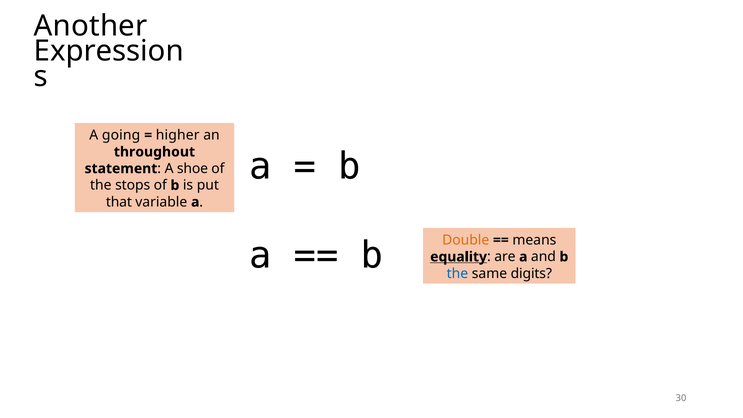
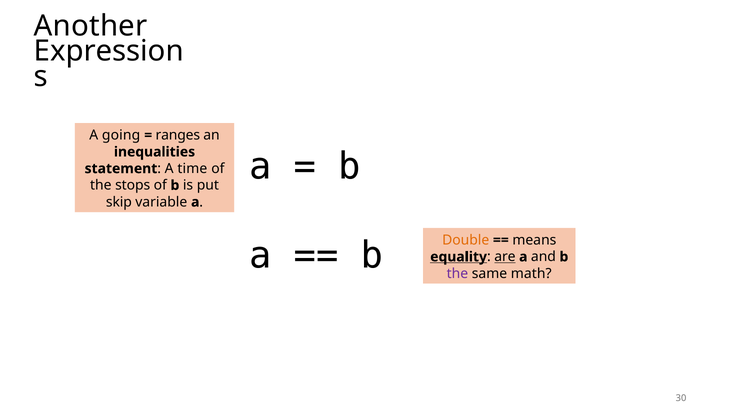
higher: higher -> ranges
throughout: throughout -> inequalities
shoe: shoe -> time
that: that -> skip
are underline: none -> present
the at (457, 273) colour: blue -> purple
digits: digits -> math
